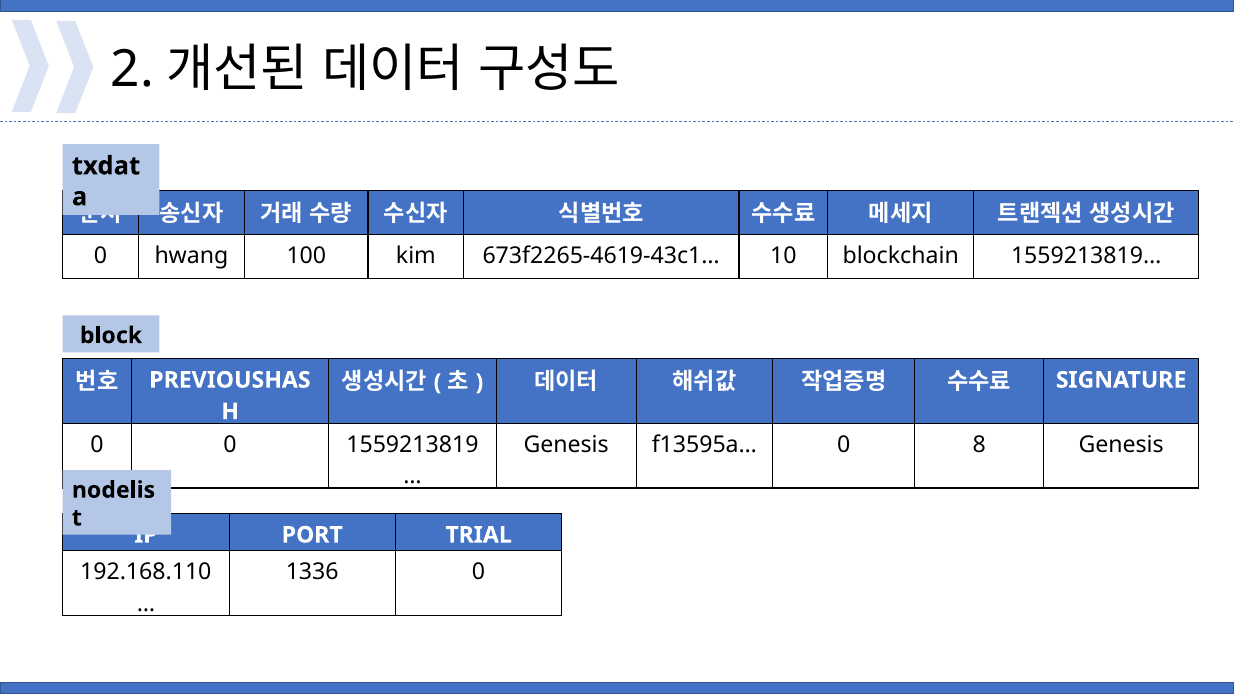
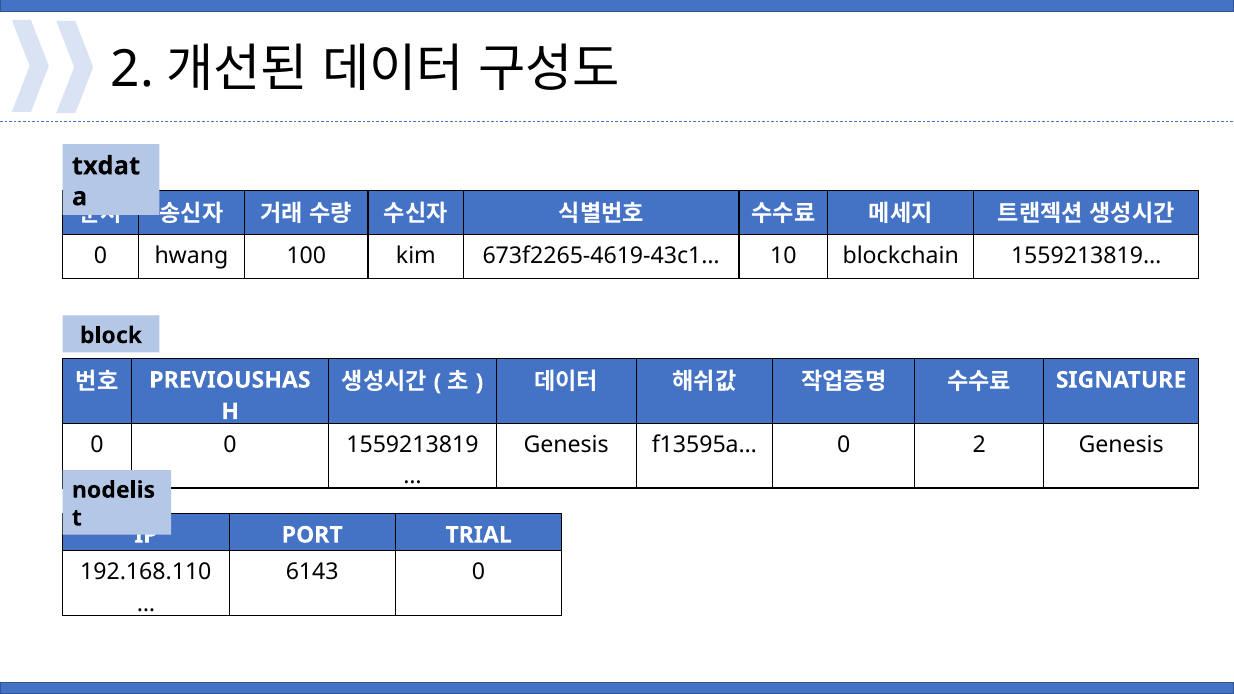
0 8: 8 -> 2
1336: 1336 -> 6143
